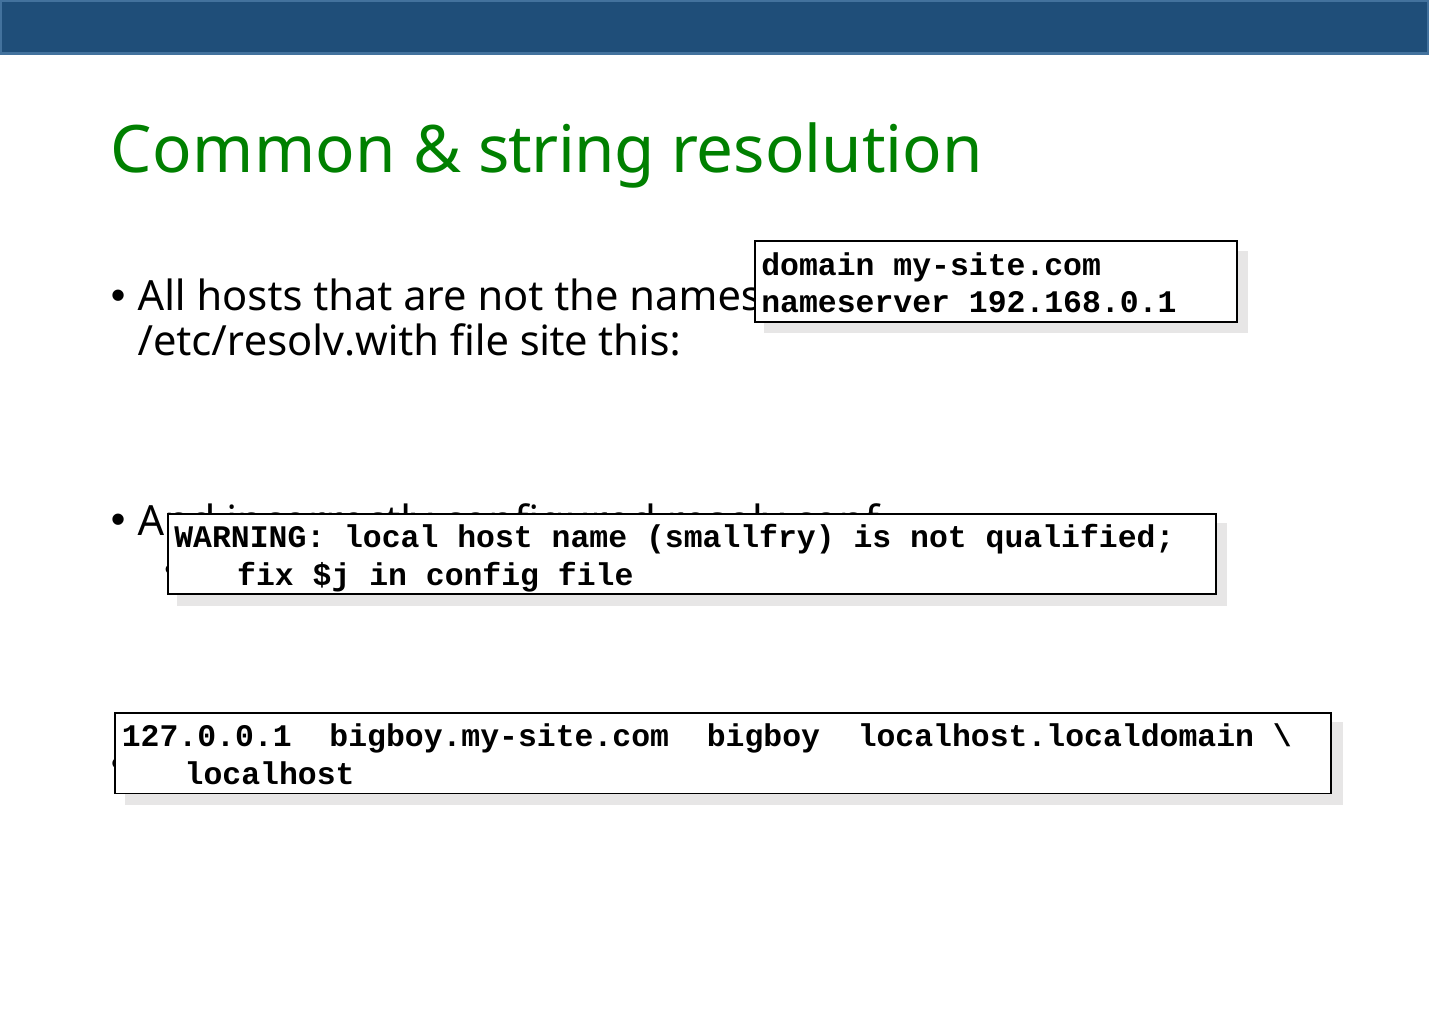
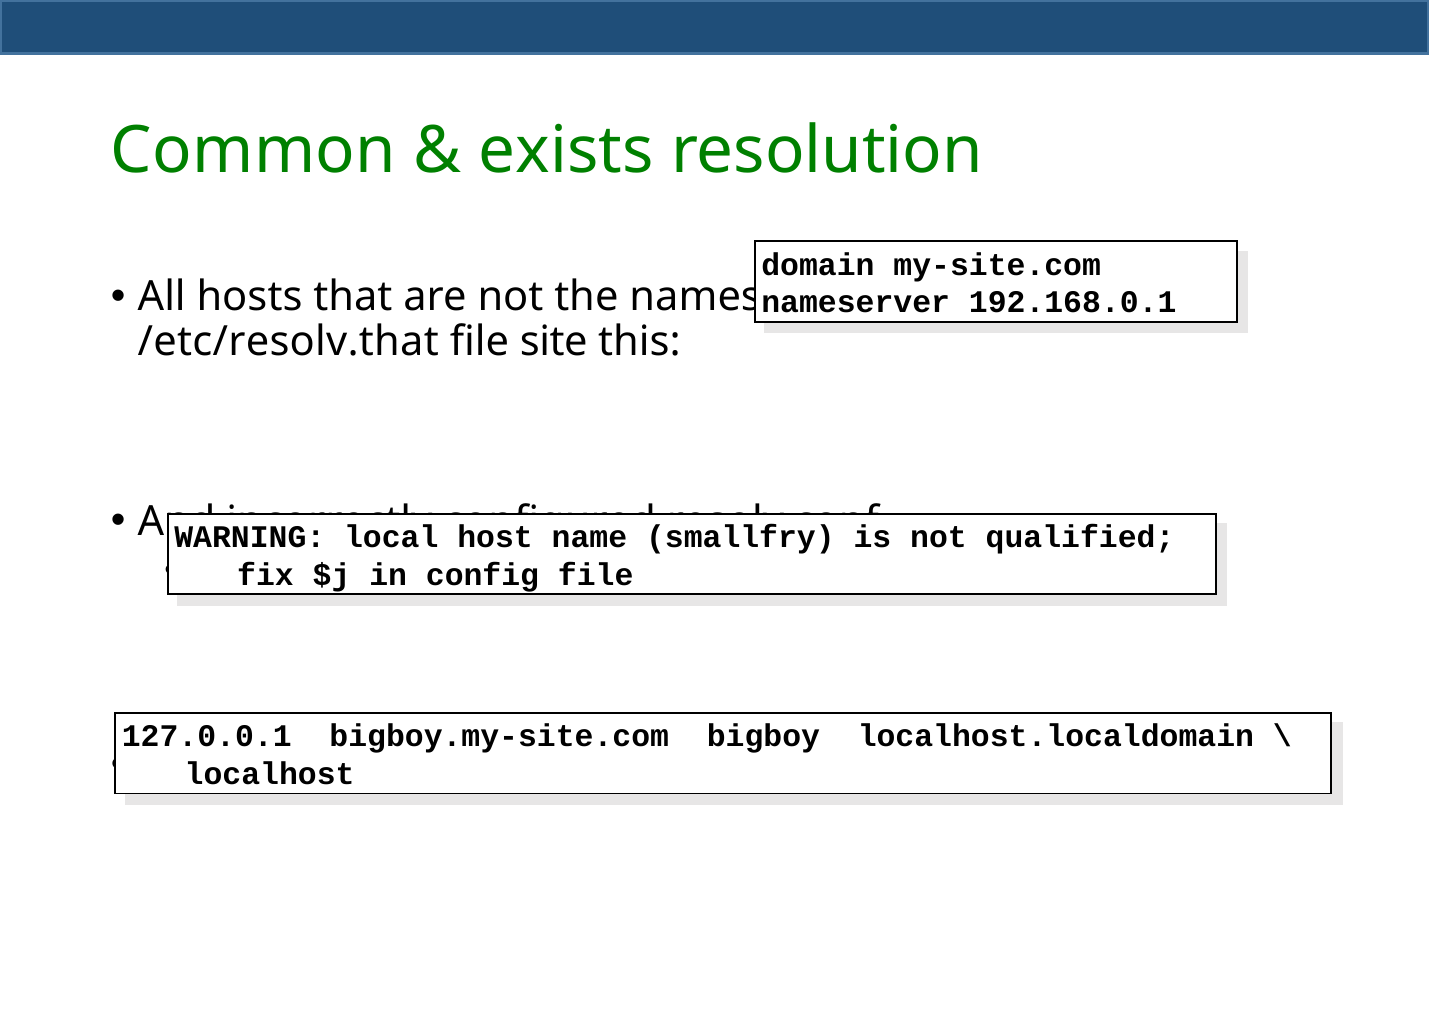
string: string -> exists
/etc/resolv.with: /etc/resolv.with -> /etc/resolv.that
